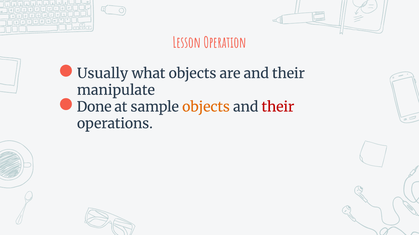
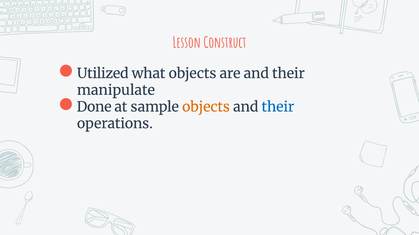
Operation: Operation -> Construct
Usually: Usually -> Utilized
their at (278, 107) colour: red -> blue
